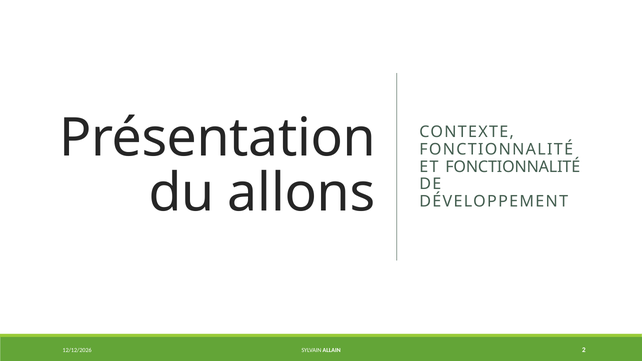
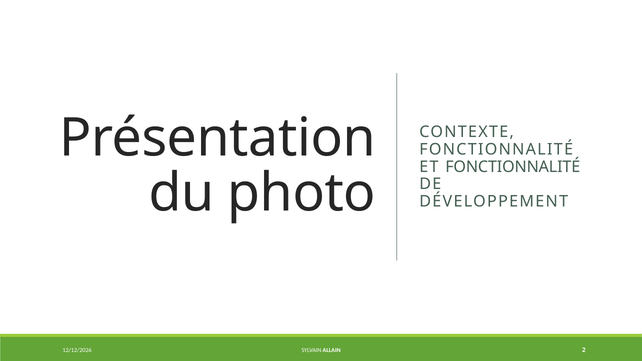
allons: allons -> photo
